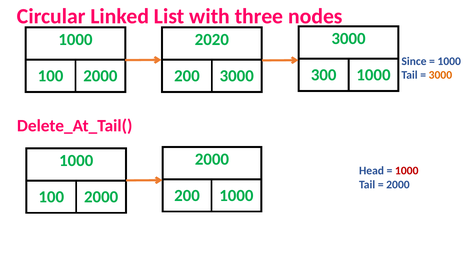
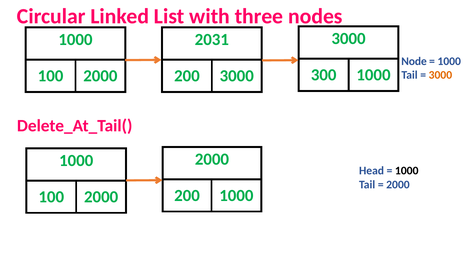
2020: 2020 -> 2031
Since: Since -> Node
1000 at (407, 170) colour: red -> black
